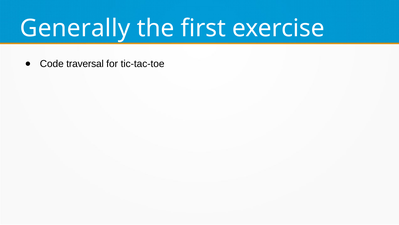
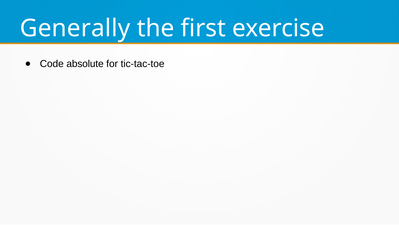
traversal: traversal -> absolute
